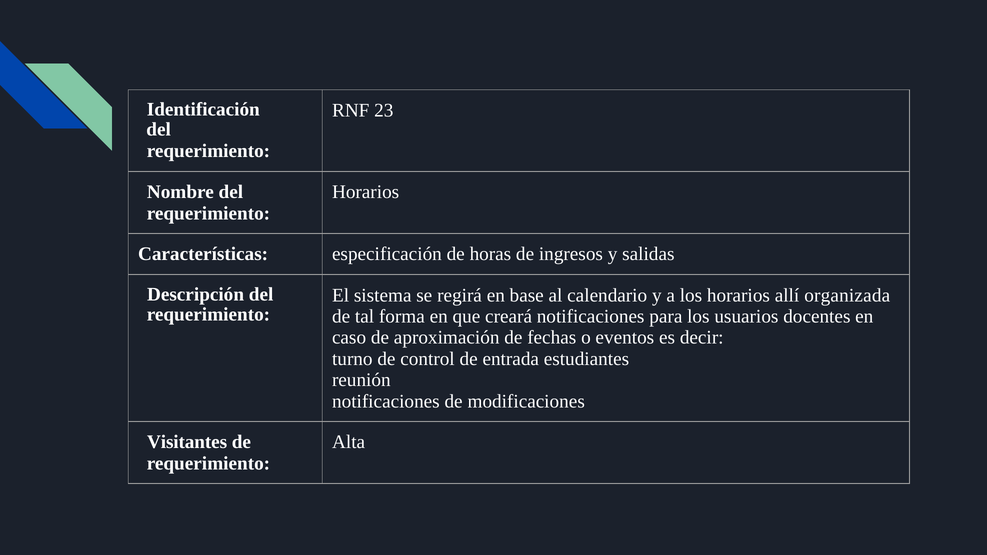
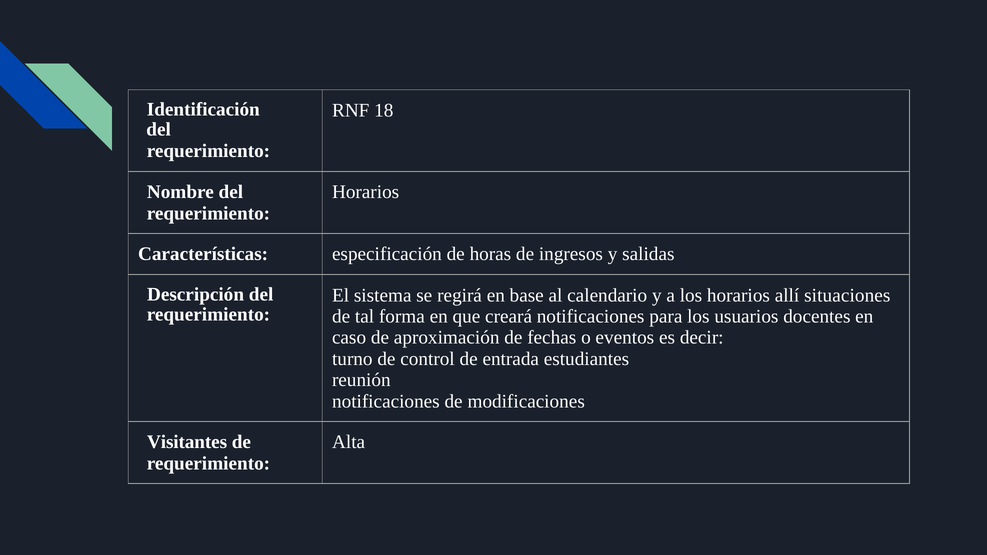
23: 23 -> 18
organizada: organizada -> situaciones
